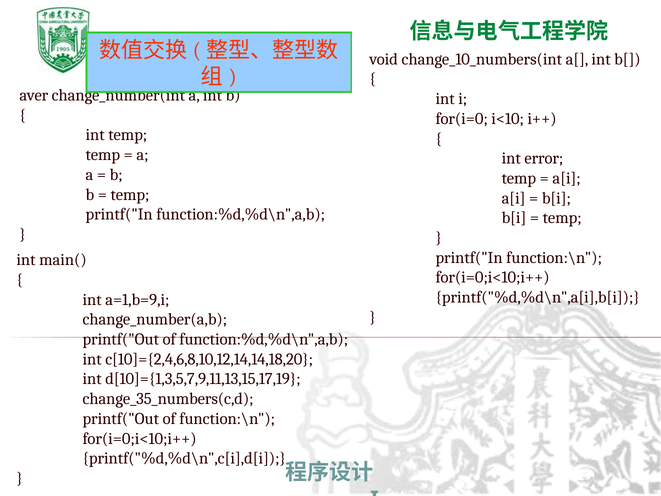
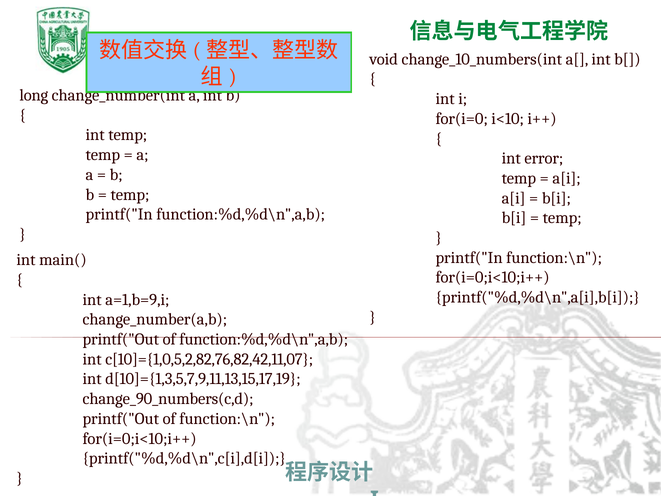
aver: aver -> long
c[10]={2,4,6,8,10,12,14,14,18,20: c[10]={2,4,6,8,10,12,14,14,18,20 -> c[10]={1,0,5,2,82,76,82,42,11,07
change_35_numbers(c,d: change_35_numbers(c,d -> change_90_numbers(c,d
